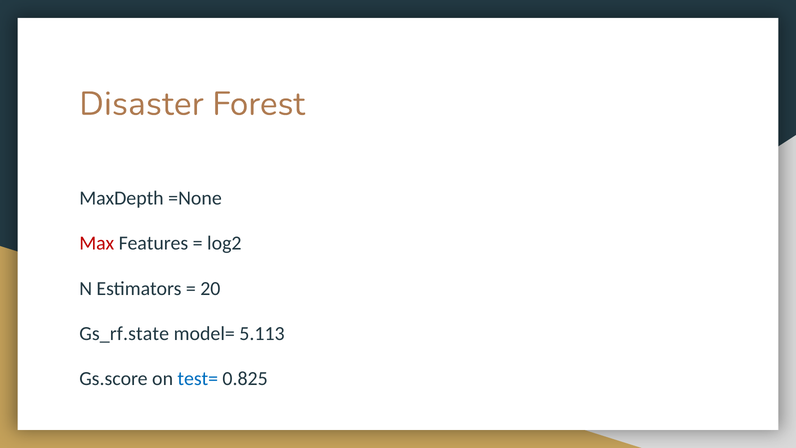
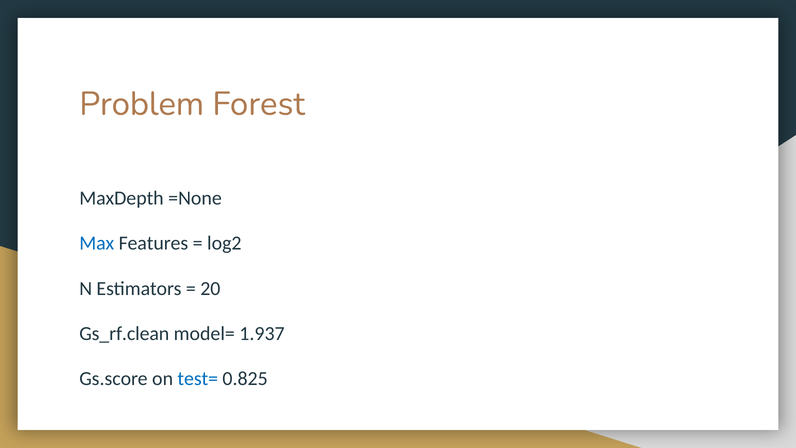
Disaster: Disaster -> Problem
Max colour: red -> blue
Gs_rf.state: Gs_rf.state -> Gs_rf.clean
5.113: 5.113 -> 1.937
